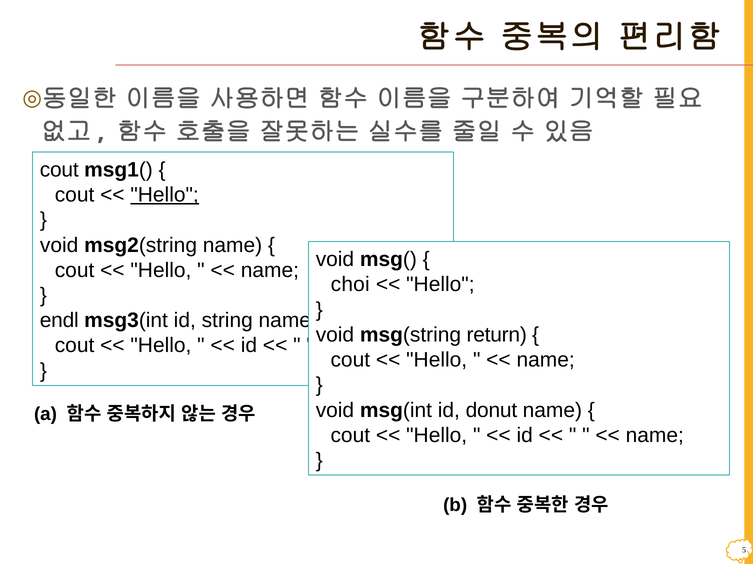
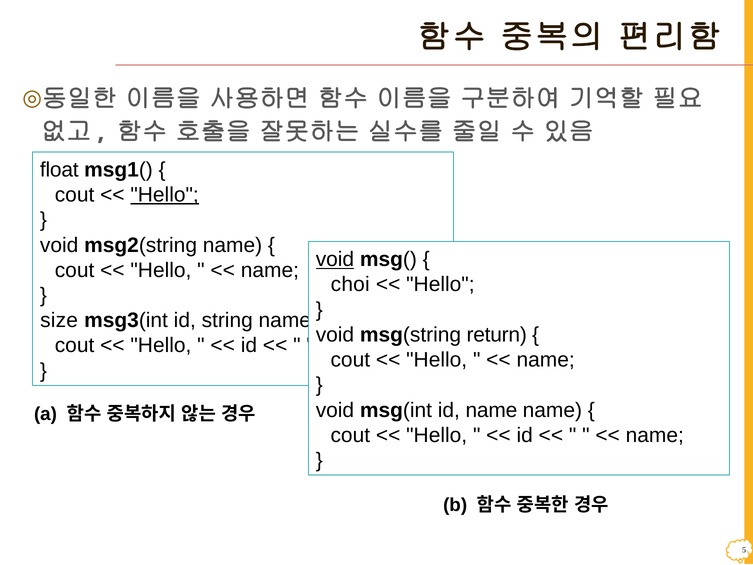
cout at (59, 170): cout -> float
void at (335, 259) underline: none -> present
endl: endl -> size
id donut: donut -> name
